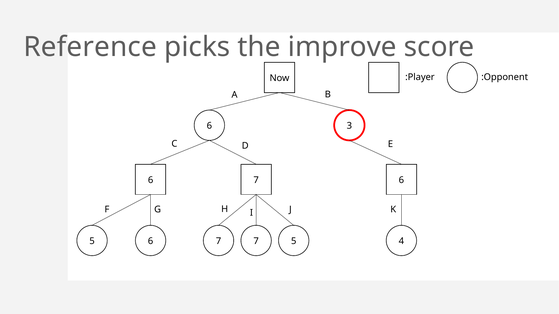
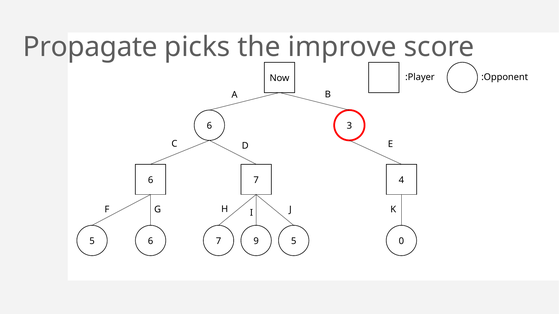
Reference: Reference -> Propagate
7 6: 6 -> 4
7 7: 7 -> 9
4: 4 -> 0
